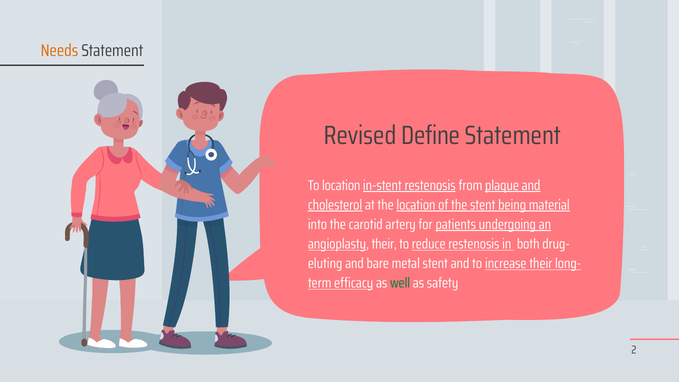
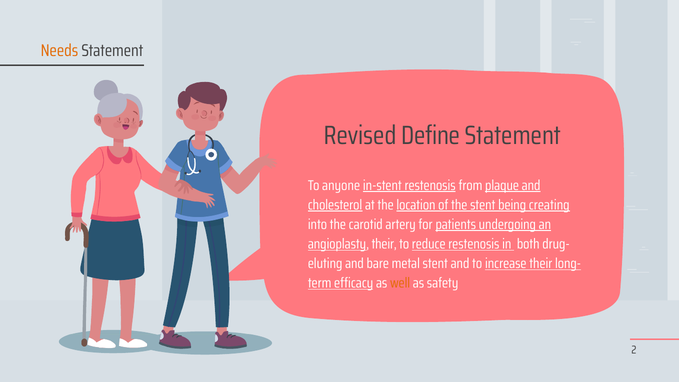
To location: location -> anyone
material: material -> creating
well colour: green -> orange
